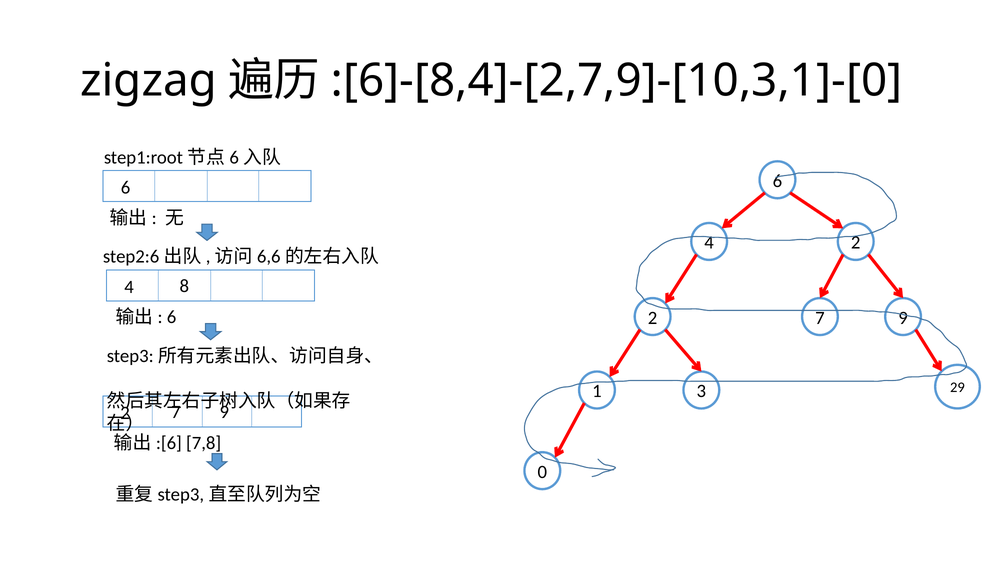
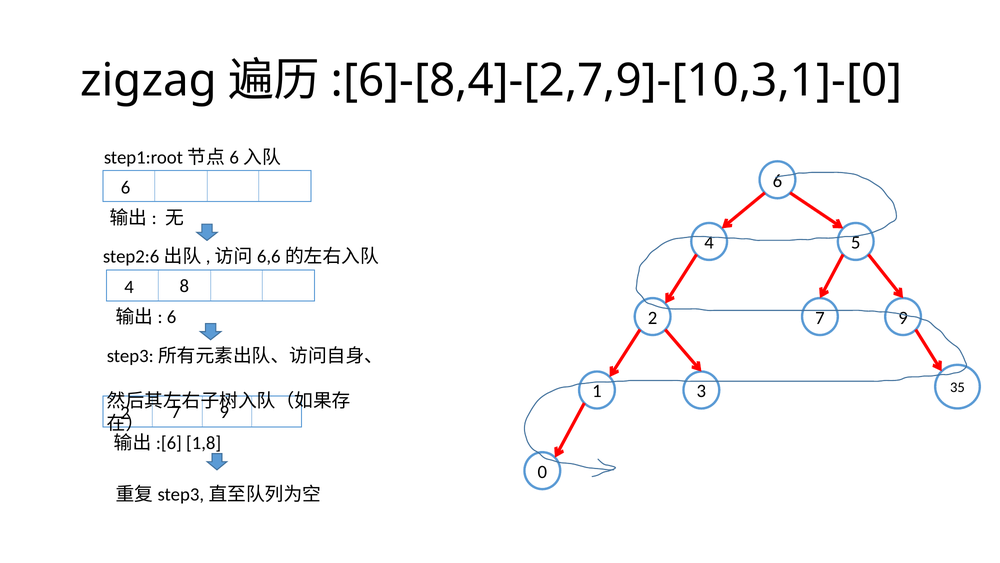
4 2: 2 -> 5
29: 29 -> 35
7,8: 7,8 -> 1,8
